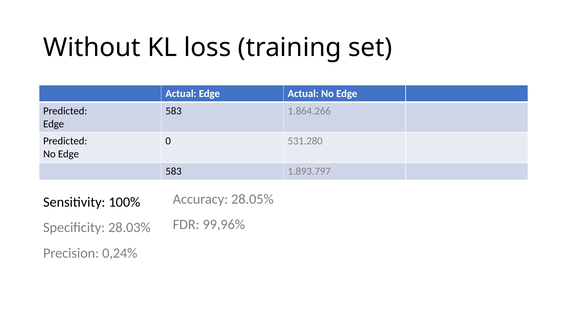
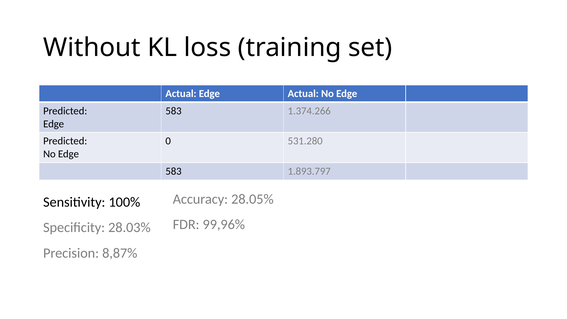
1.864.266: 1.864.266 -> 1.374.266
0,24%: 0,24% -> 8,87%
